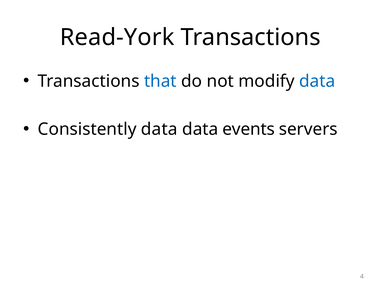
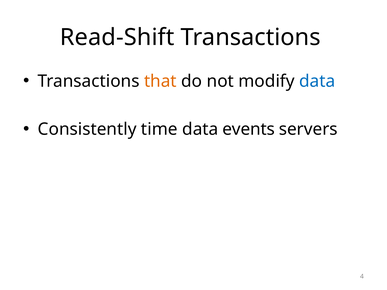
Read-York: Read-York -> Read-Shift
that colour: blue -> orange
Consistently data: data -> time
